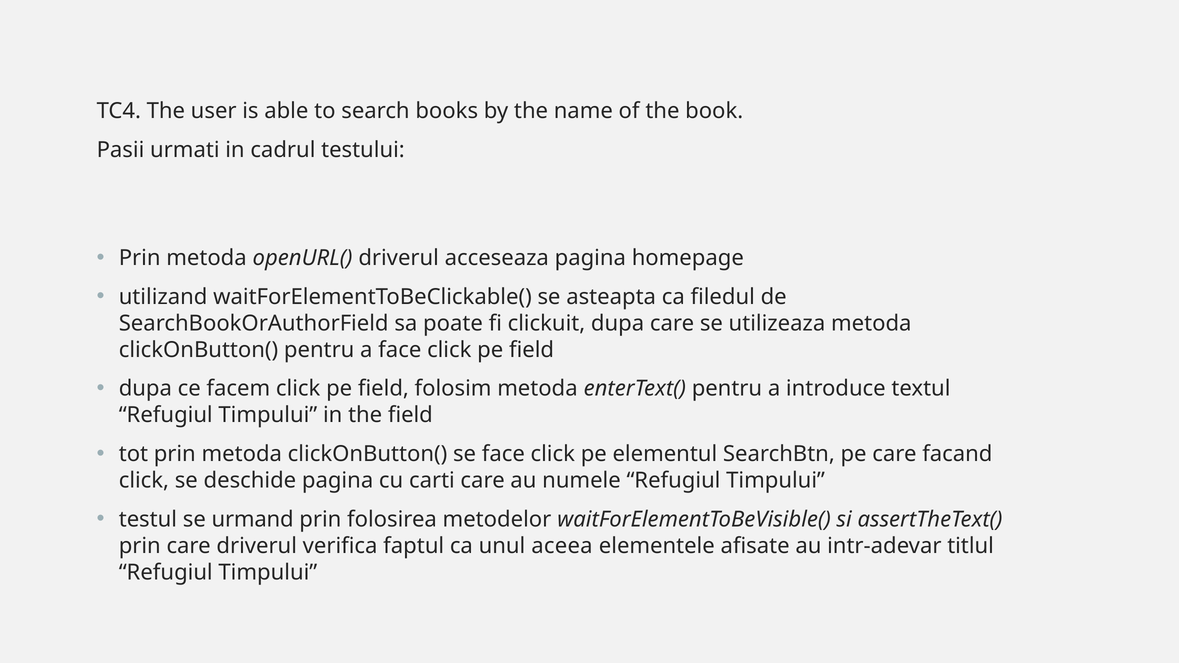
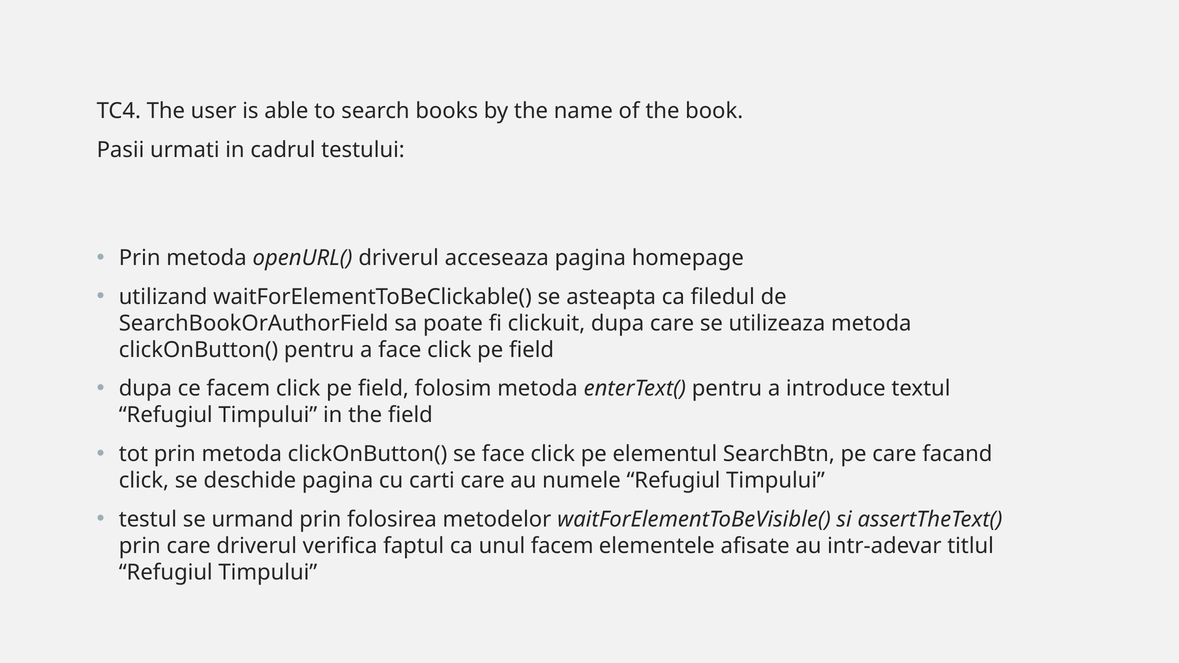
unul aceea: aceea -> facem
